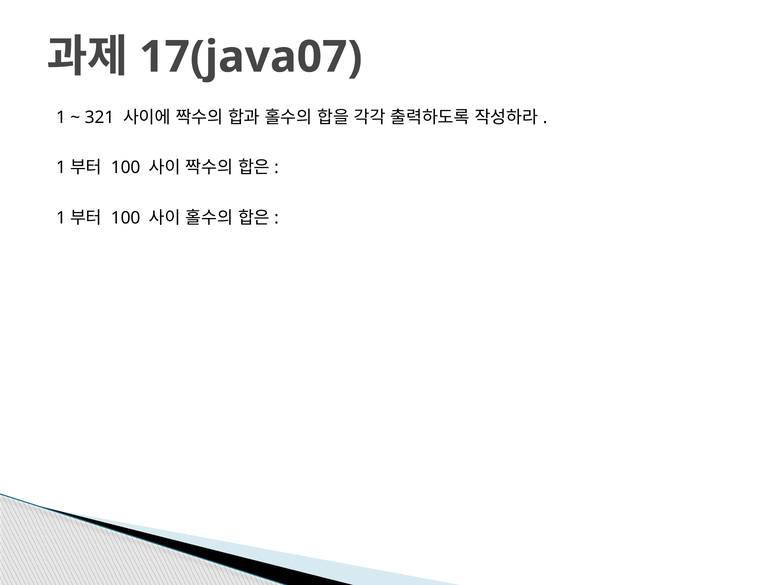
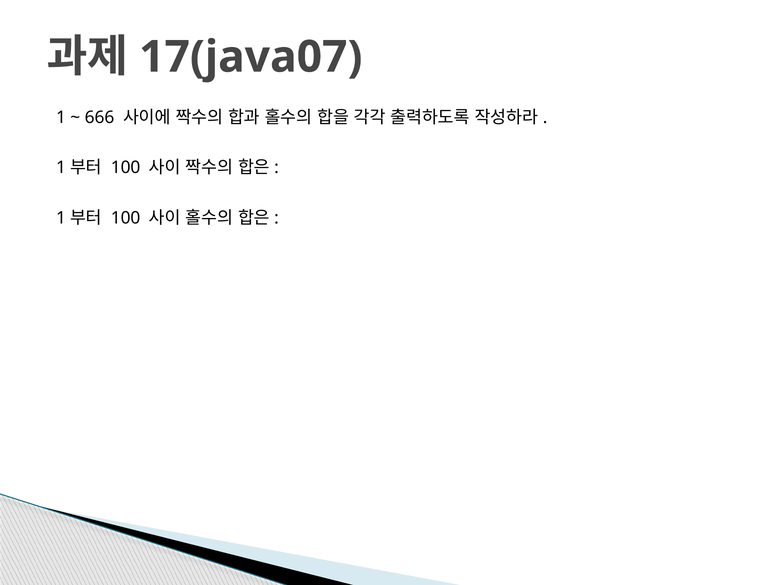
321: 321 -> 666
